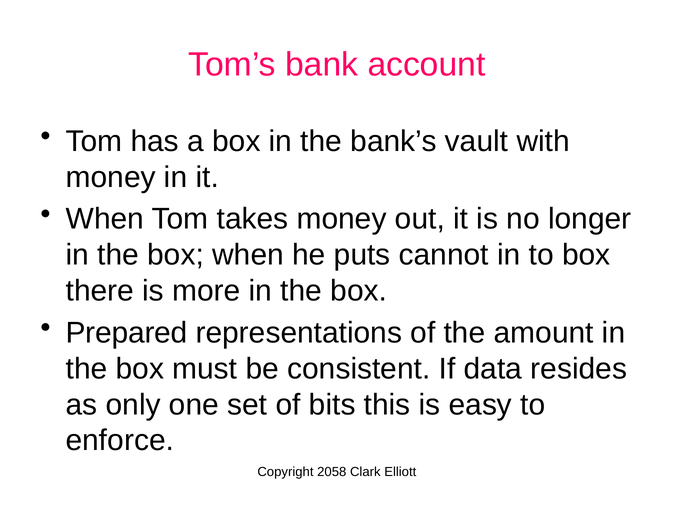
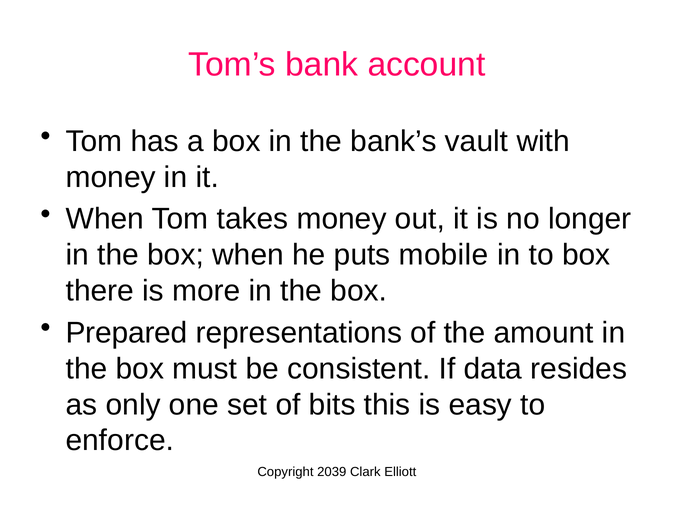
cannot: cannot -> mobile
2058: 2058 -> 2039
